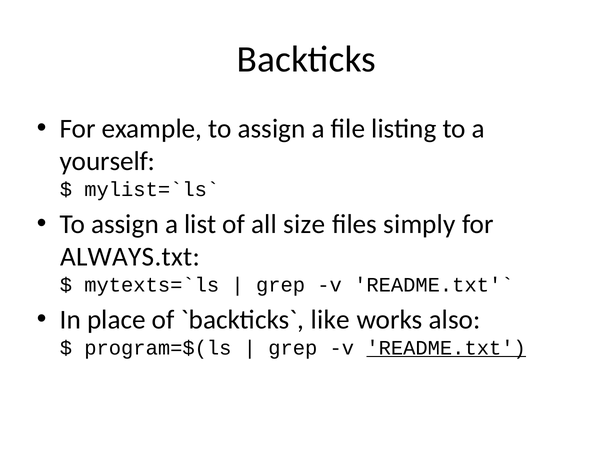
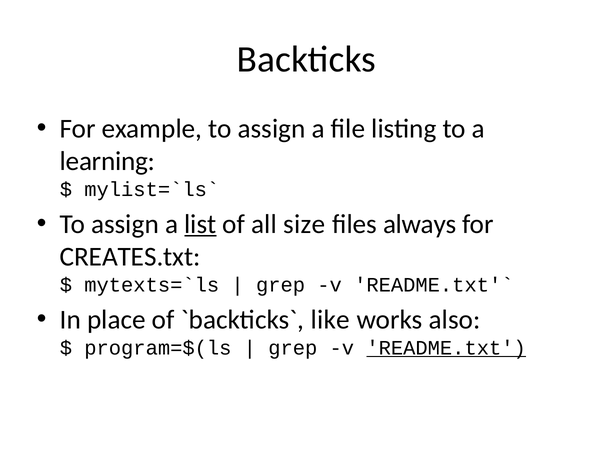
yourself: yourself -> learning
list underline: none -> present
simply: simply -> always
ALWAYS.txt: ALWAYS.txt -> CREATES.txt
